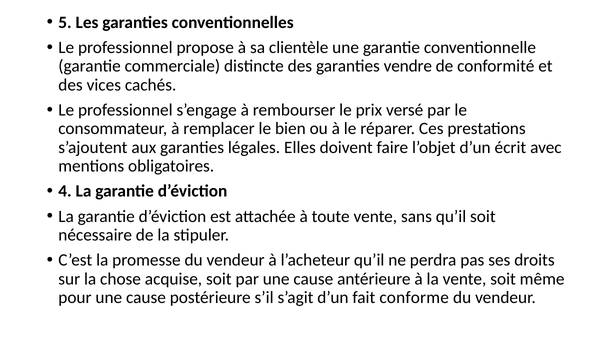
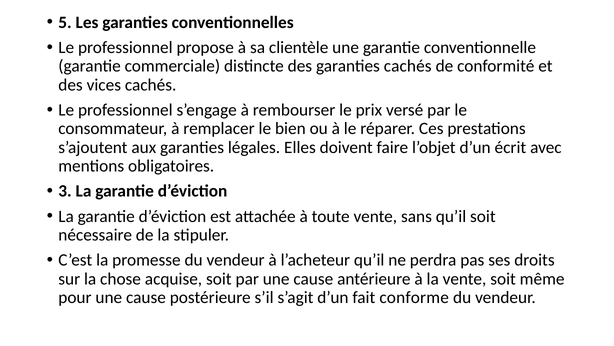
garanties vendre: vendre -> cachés
4: 4 -> 3
